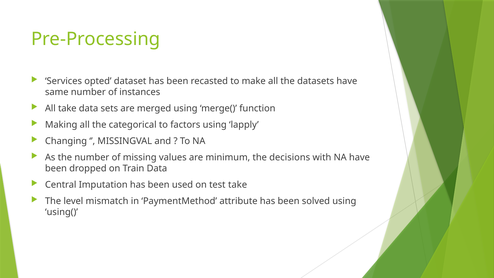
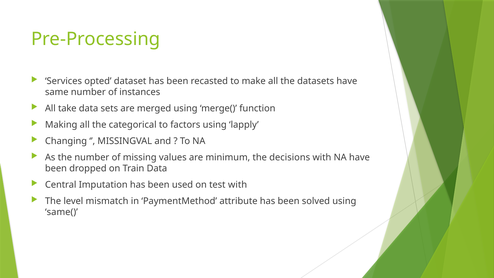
test take: take -> with
using(: using( -> same(
